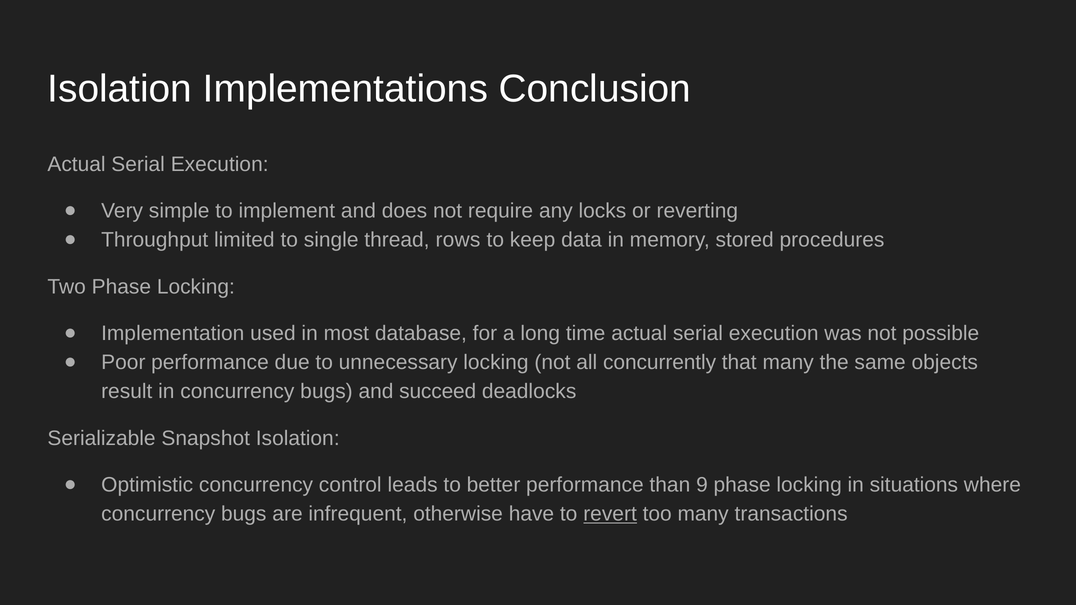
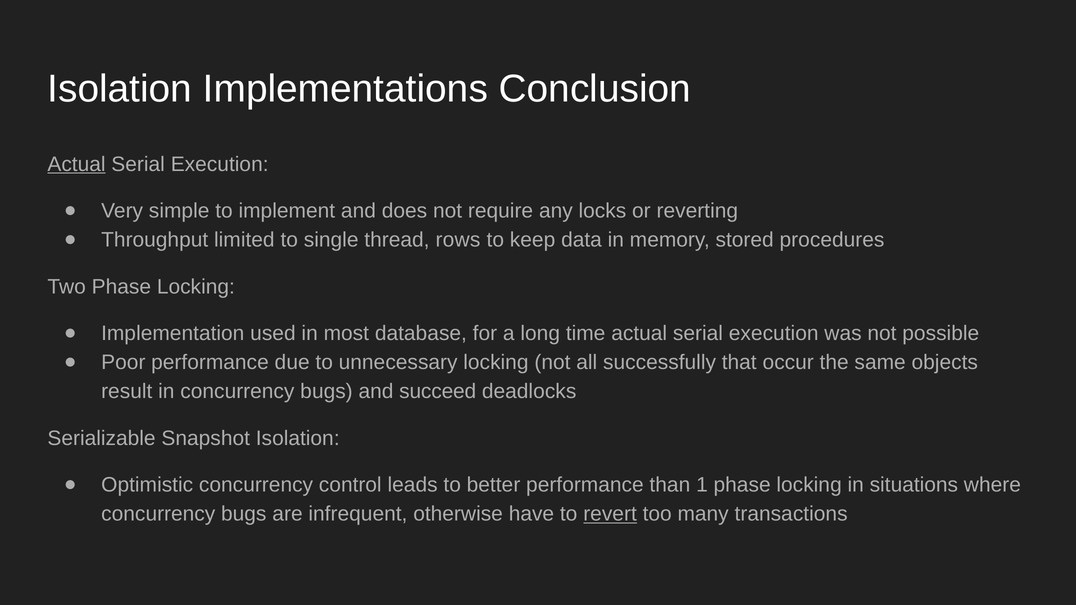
Actual at (77, 164) underline: none -> present
concurrently: concurrently -> successfully
that many: many -> occur
9: 9 -> 1
